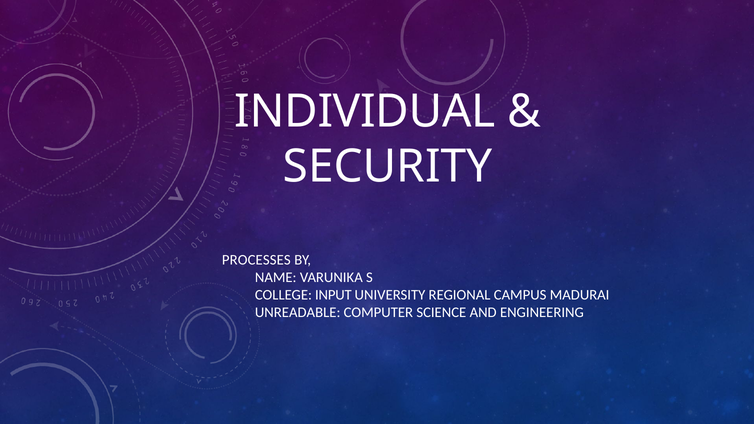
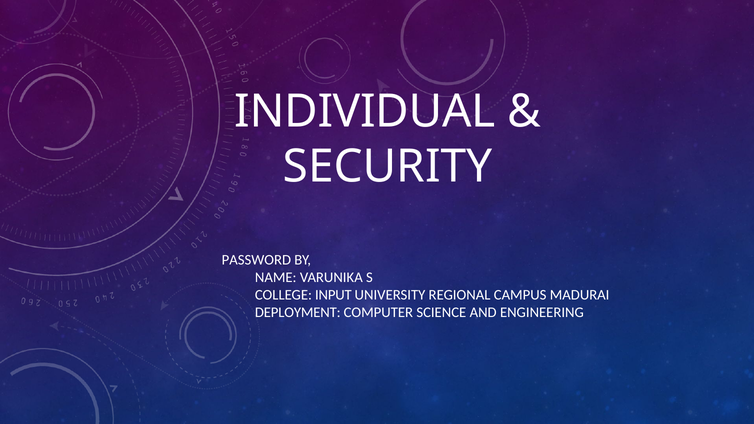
PROCESSES: PROCESSES -> PASSWORD
UNREADABLE: UNREADABLE -> DEPLOYMENT
